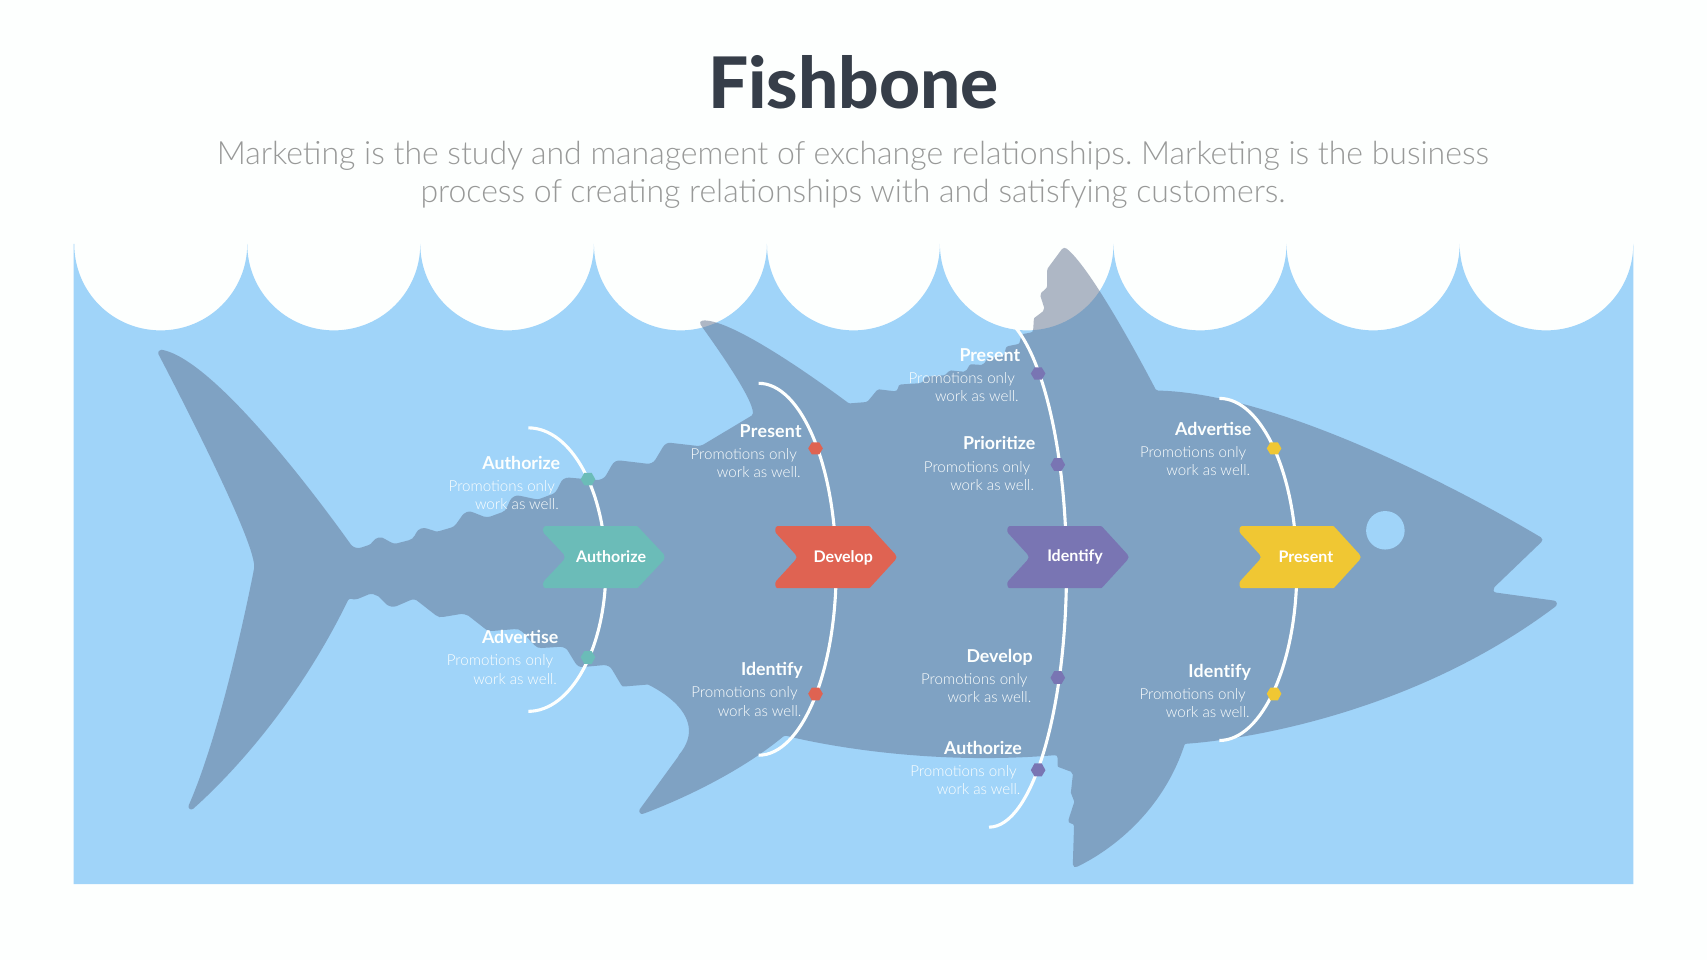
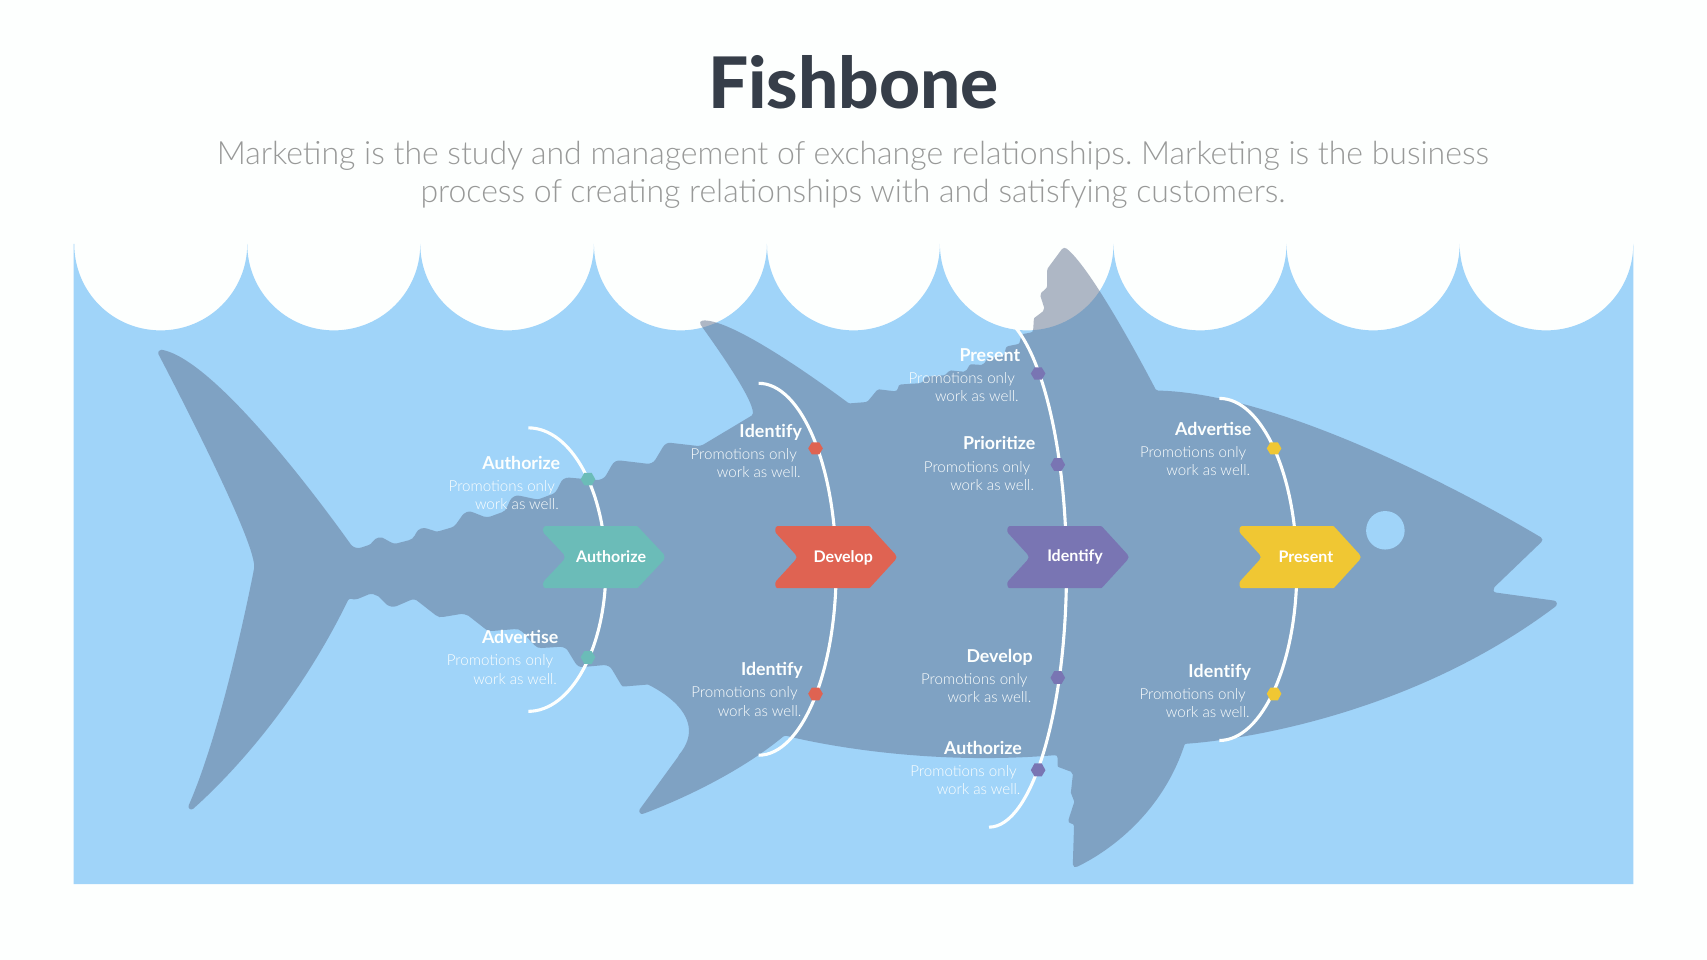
Present at (771, 431): Present -> Identify
